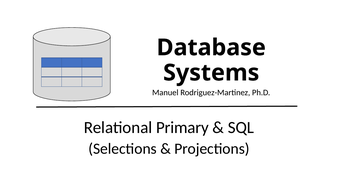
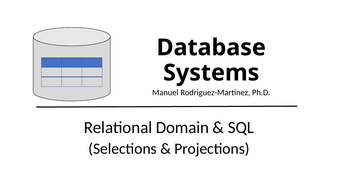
Primary: Primary -> Domain
